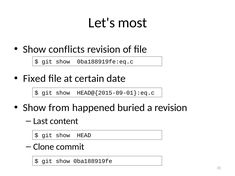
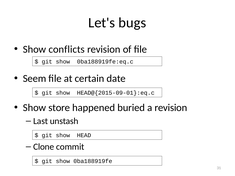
most: most -> bugs
Fixed: Fixed -> Seem
from: from -> store
content: content -> unstash
